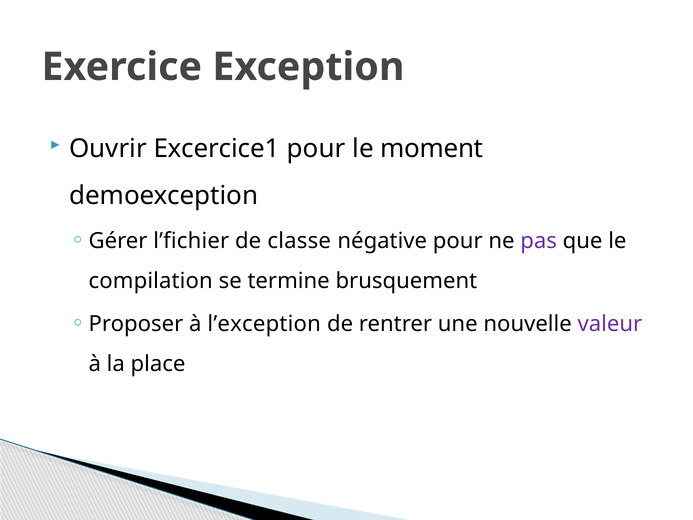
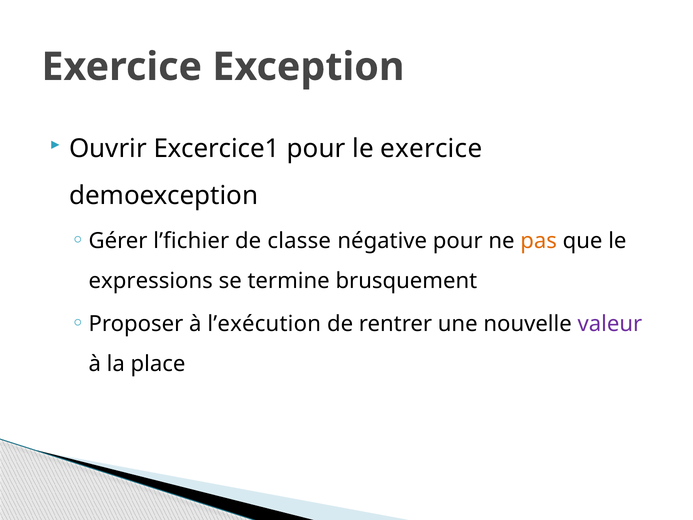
le moment: moment -> exercice
pas colour: purple -> orange
compilation: compilation -> expressions
l’exception: l’exception -> l’exécution
